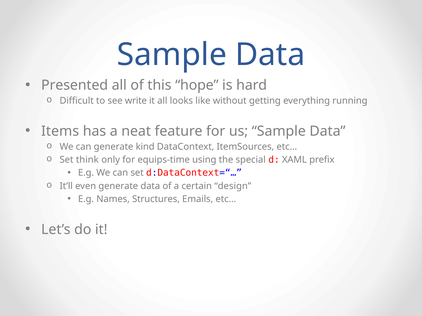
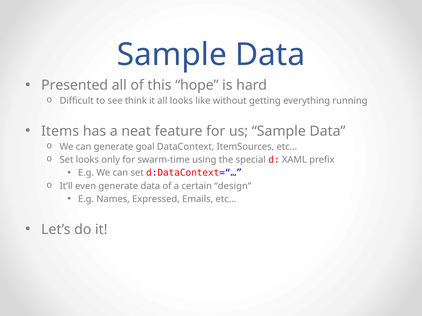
write: write -> think
kind: kind -> goal
Set think: think -> looks
equips-time: equips-time -> swarm-time
Structures: Structures -> Expressed
